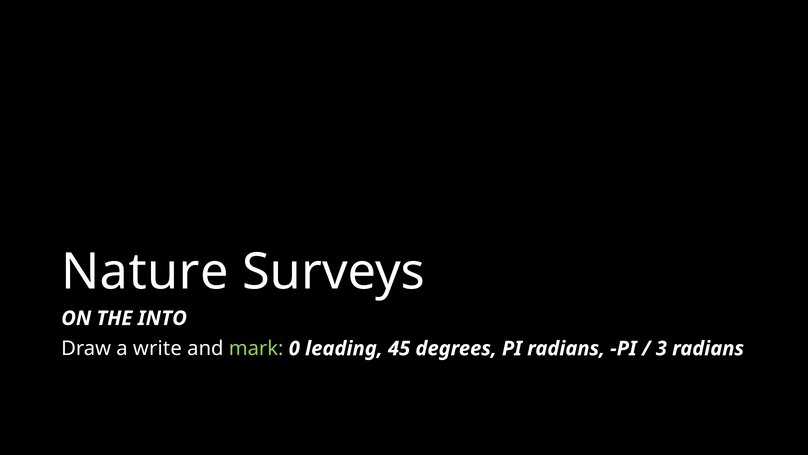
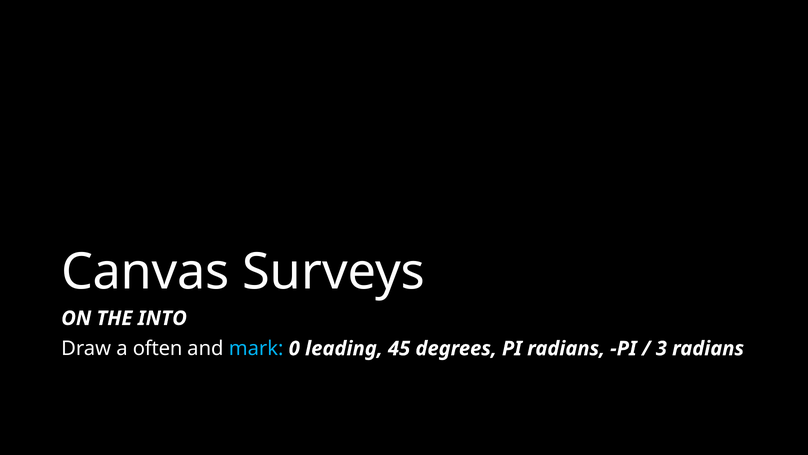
Nature: Nature -> Canvas
write: write -> often
mark colour: light green -> light blue
